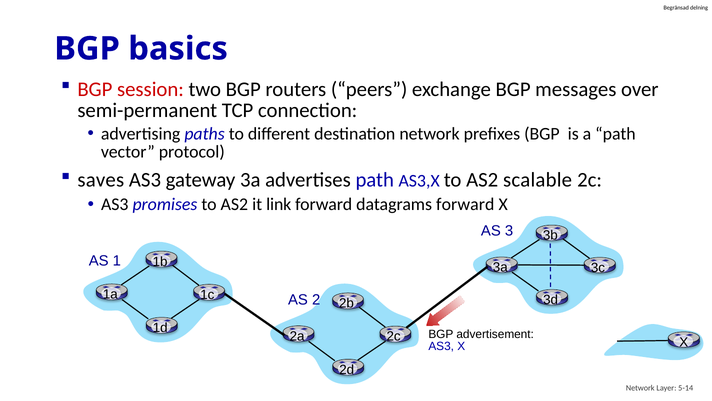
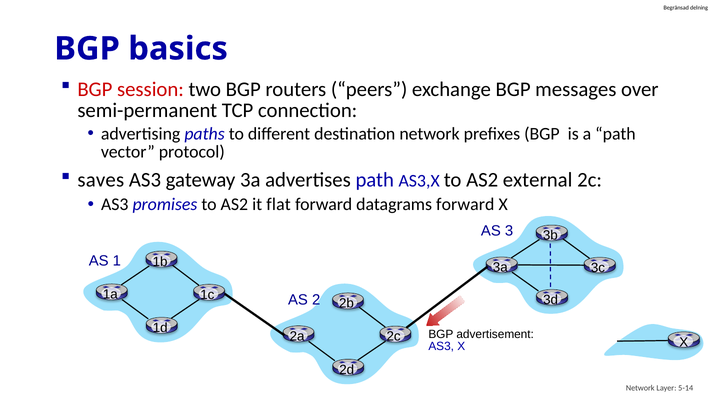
scalable: scalable -> external
link: link -> flat
